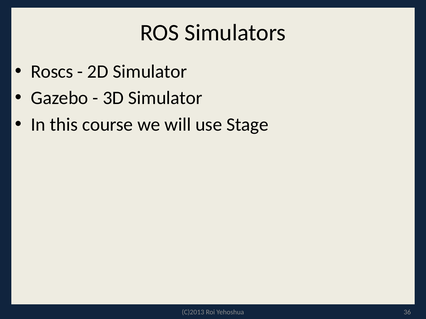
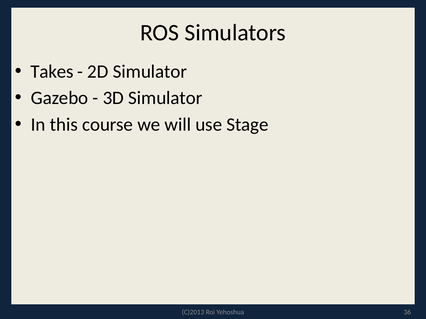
Roscs: Roscs -> Takes
